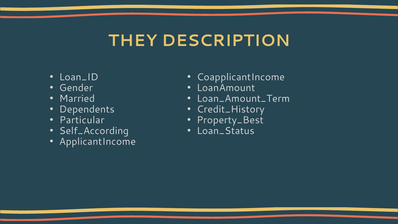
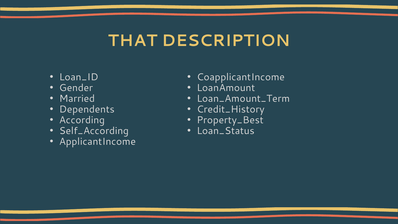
THEY: THEY -> THAT
Particular: Particular -> According
